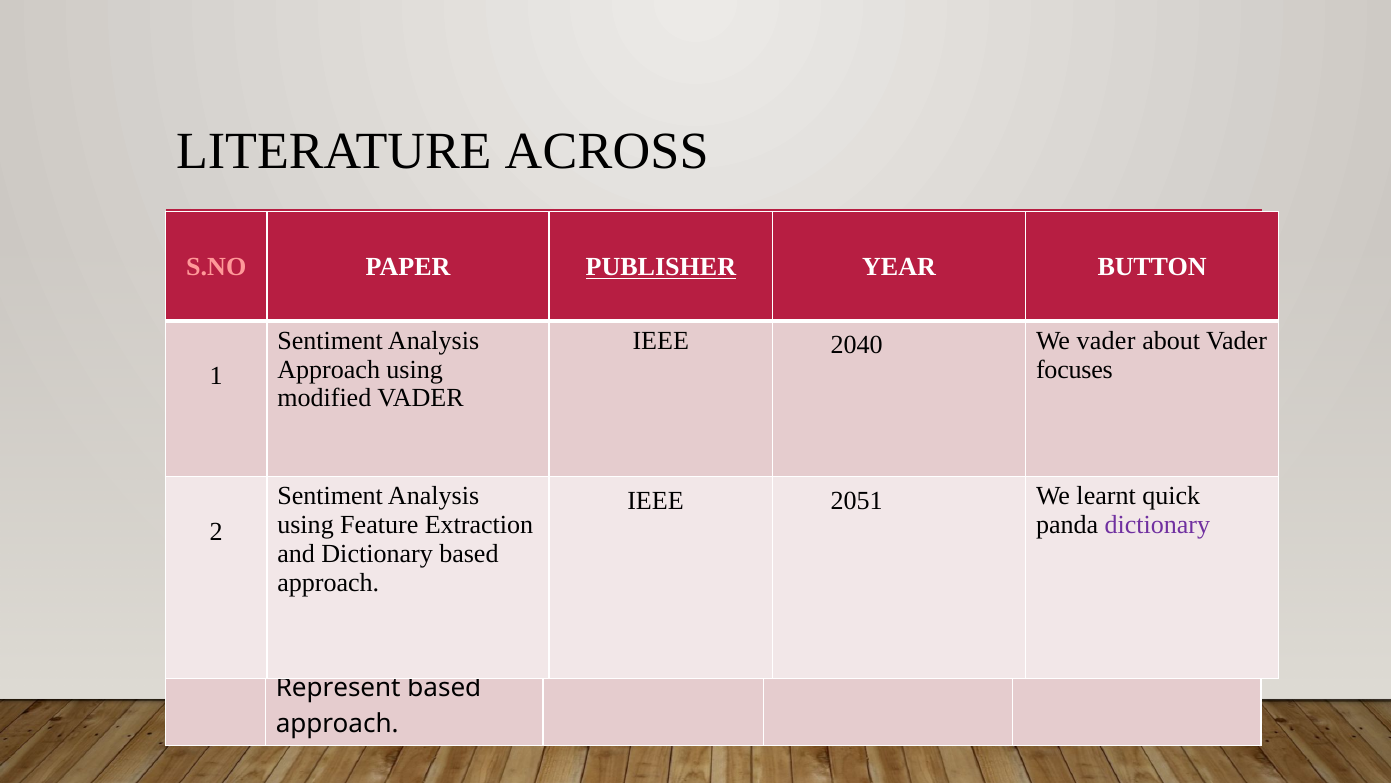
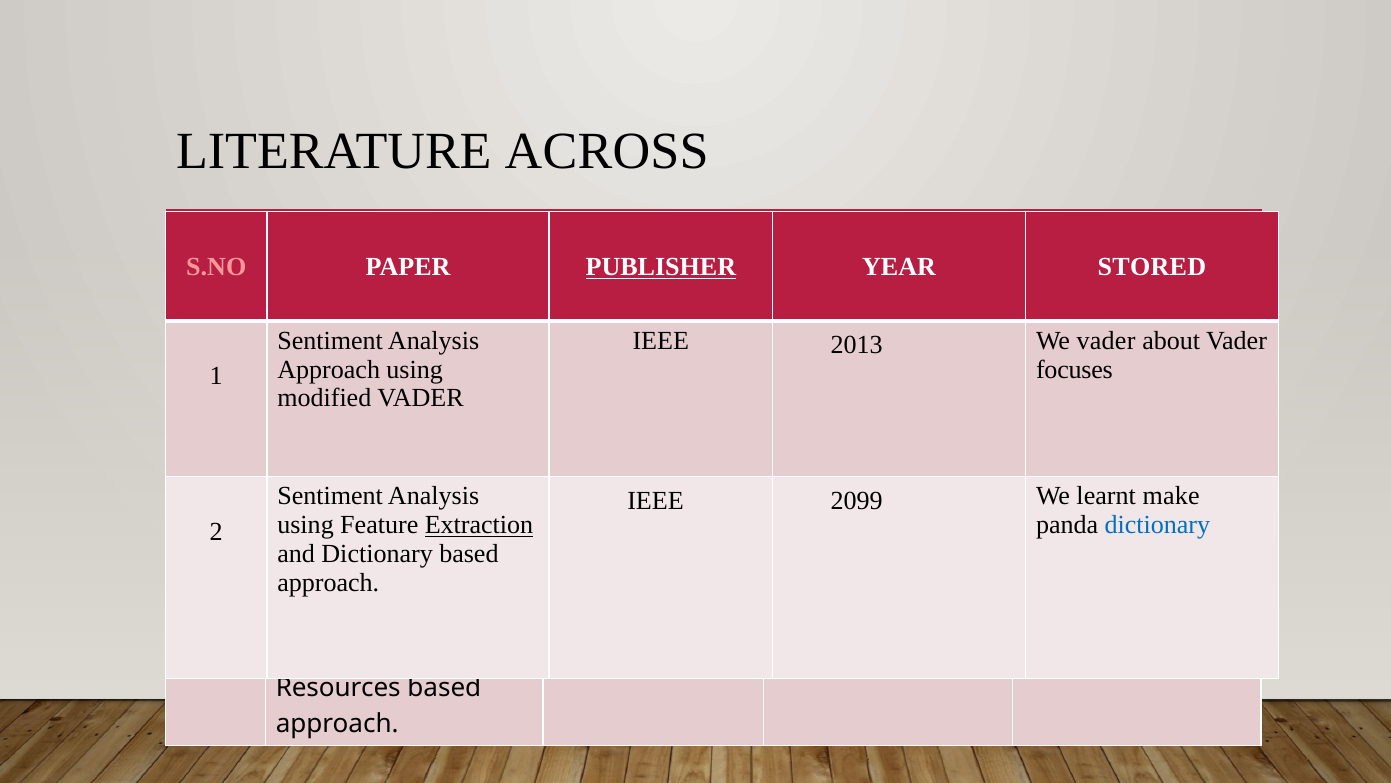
BUTTON: BUTTON -> STORED
2040: 2040 -> 2013
2051: 2051 -> 2099
quick: quick -> make
Extraction at (479, 525) underline: none -> present
dictionary at (1157, 525) colour: purple -> blue
Represent: Represent -> Resources
